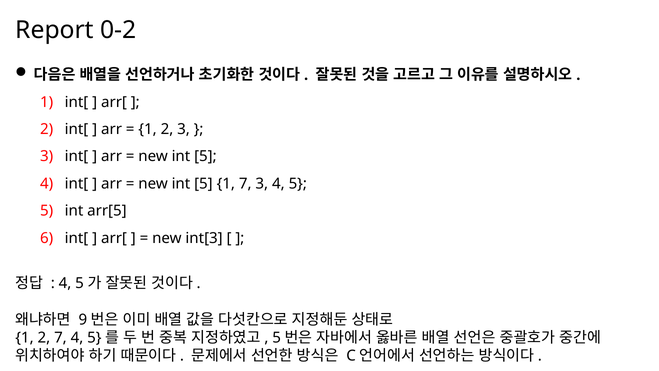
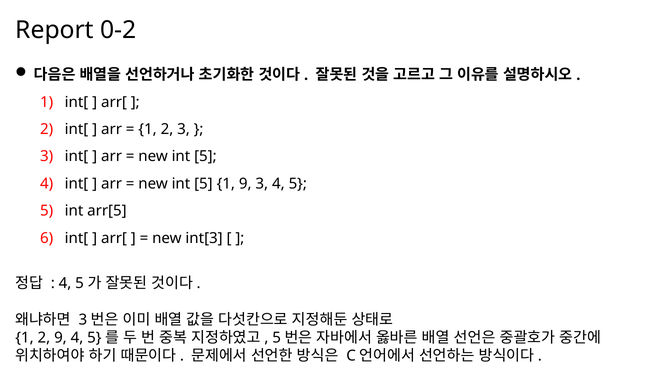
1 7: 7 -> 9
9 at (83, 319): 9 -> 3
2 7: 7 -> 9
